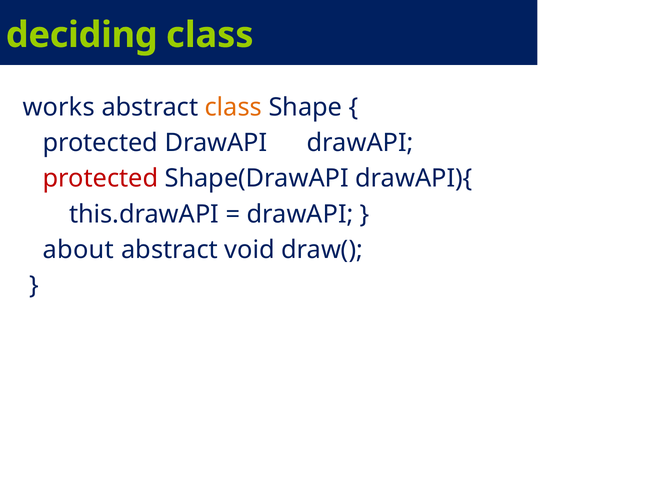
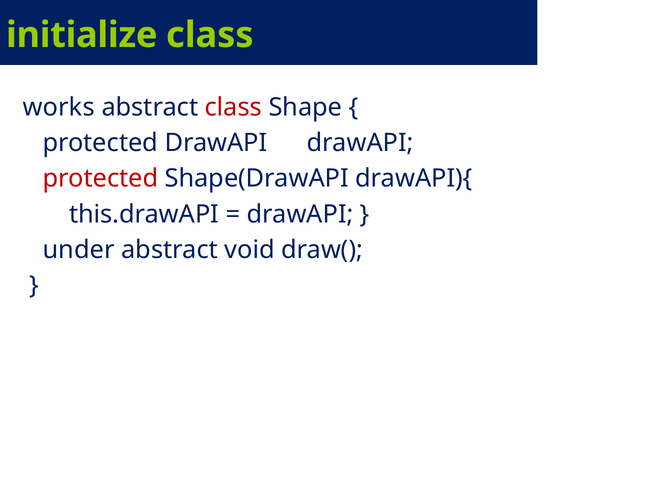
deciding: deciding -> initialize
class at (233, 107) colour: orange -> red
about: about -> under
